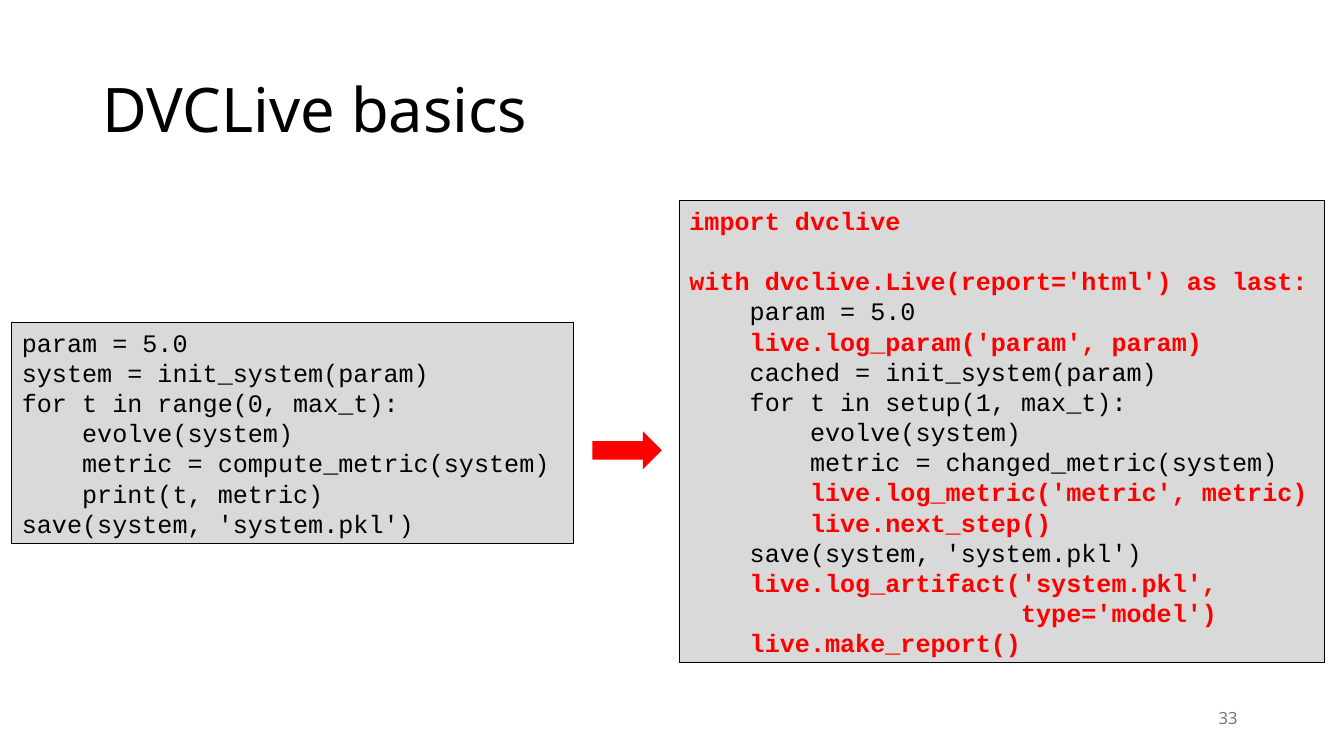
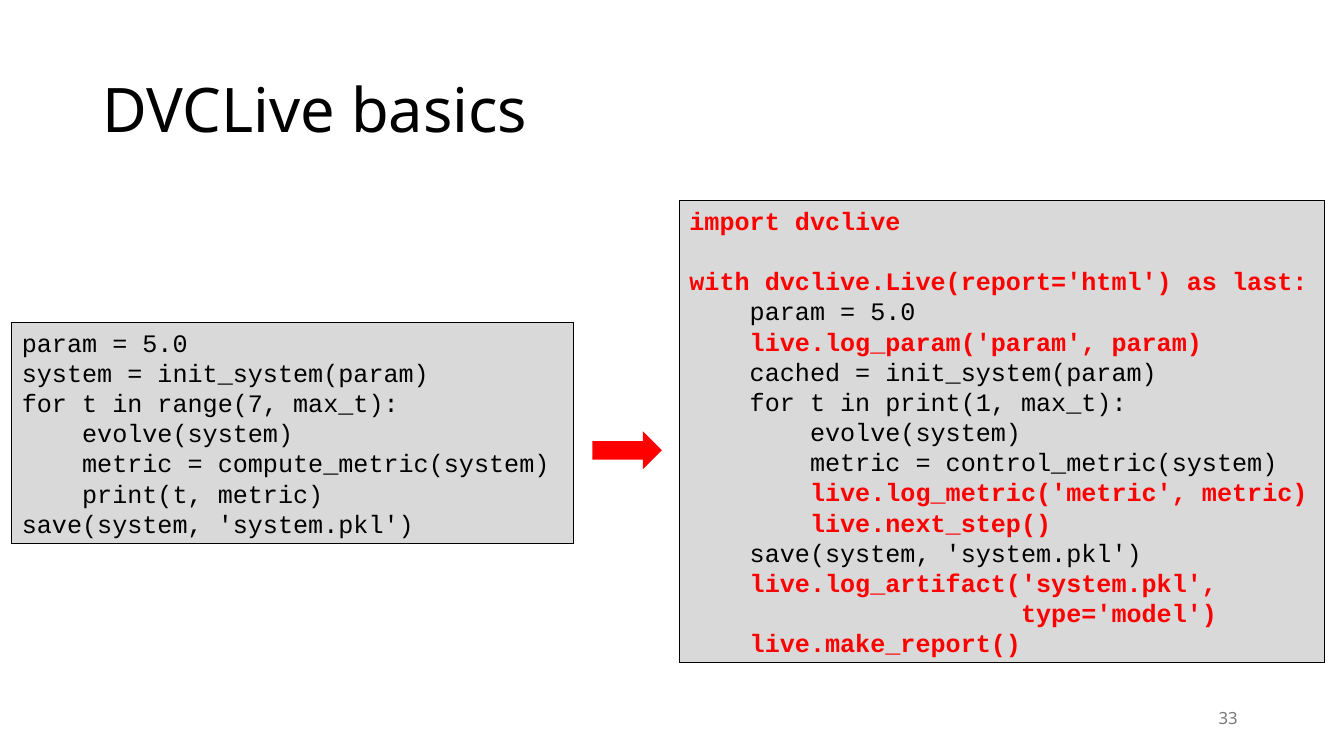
setup(1: setup(1 -> print(1
range(0: range(0 -> range(7
changed_metric(system: changed_metric(system -> control_metric(system
